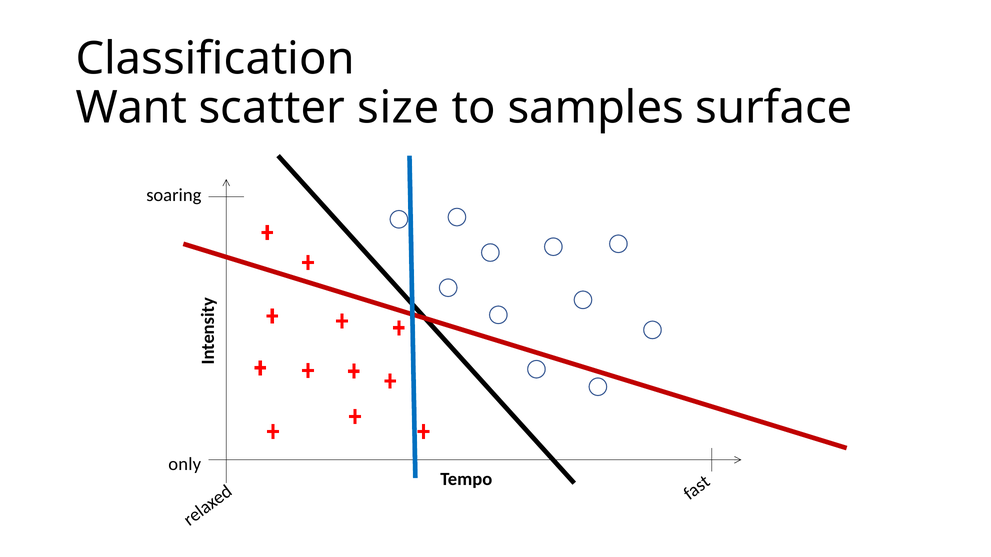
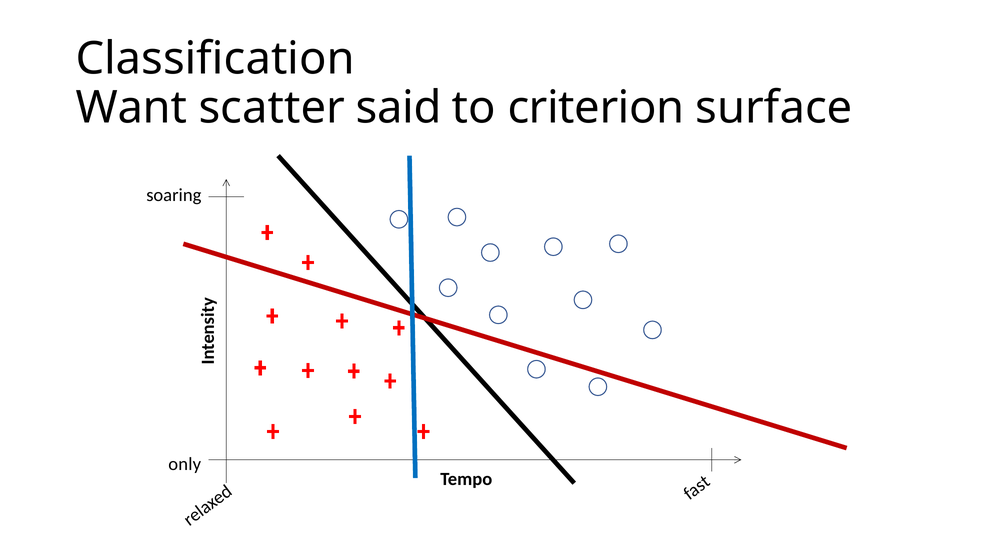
size: size -> said
samples: samples -> criterion
